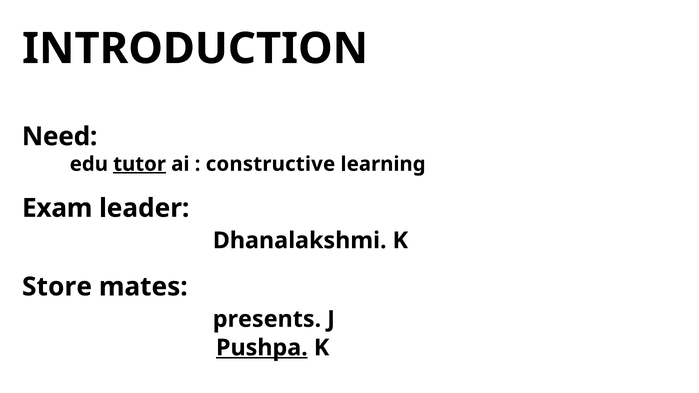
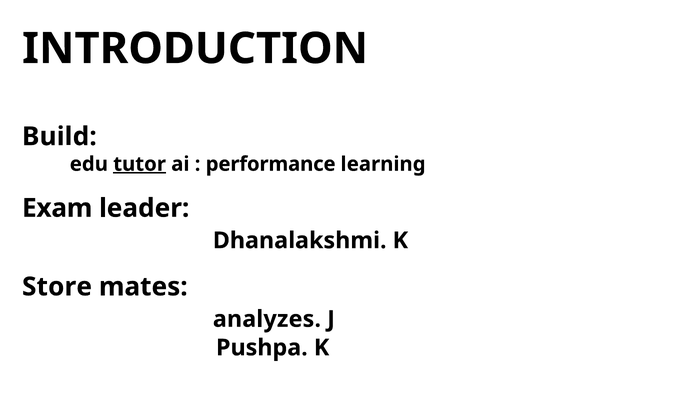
Need: Need -> Build
constructive: constructive -> performance
presents: presents -> analyzes
Pushpa underline: present -> none
